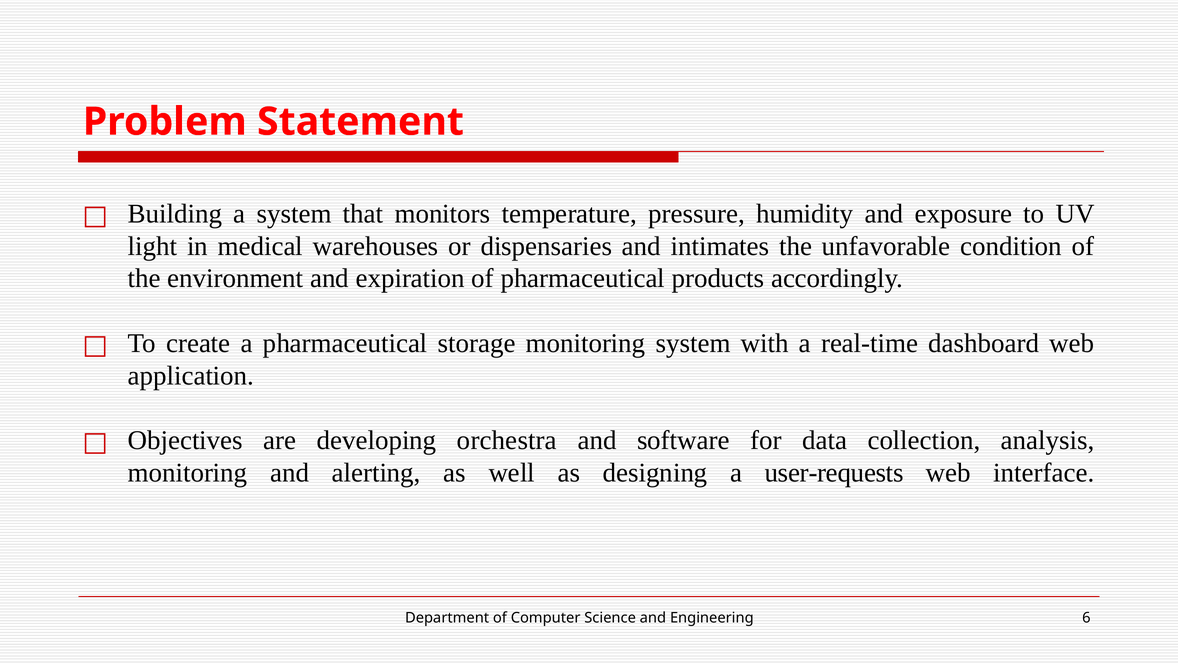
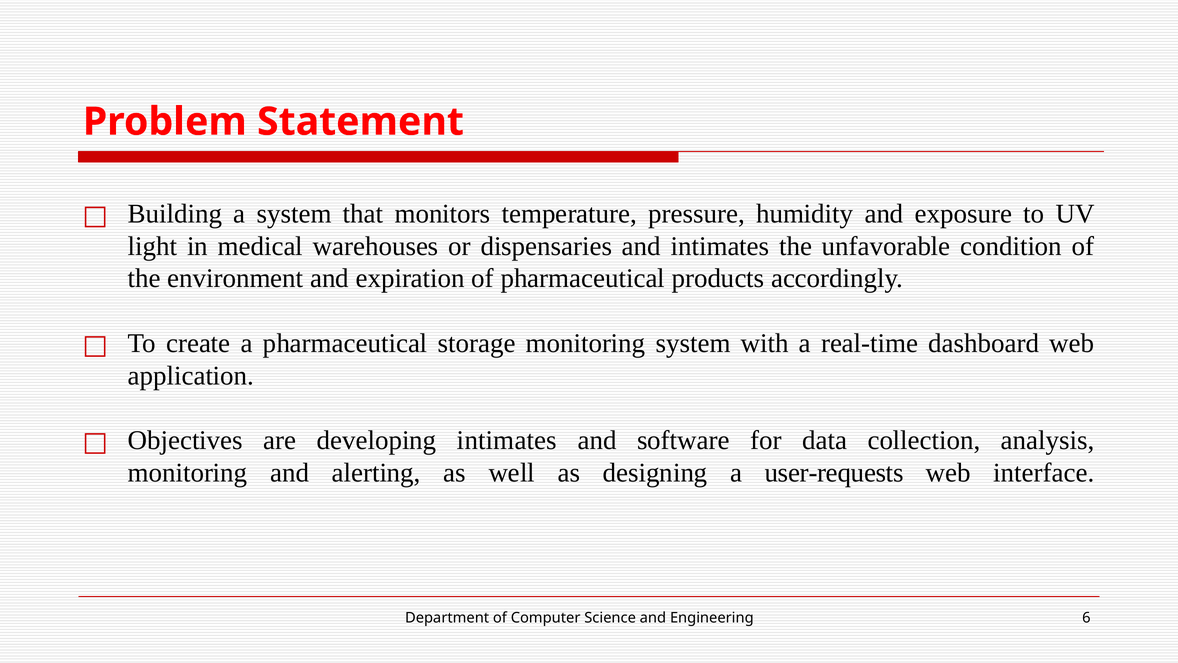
developing orchestra: orchestra -> intimates
